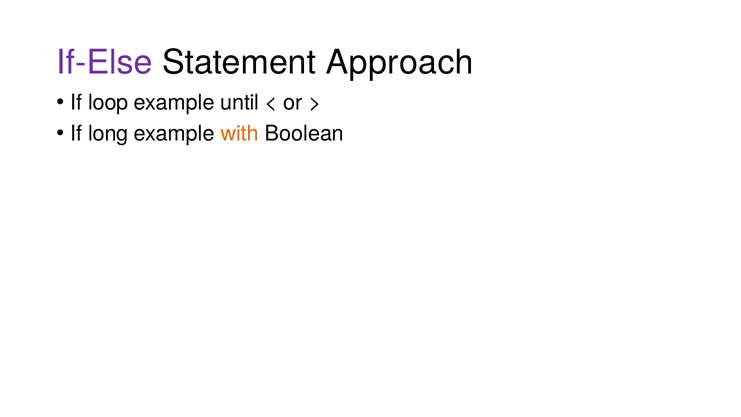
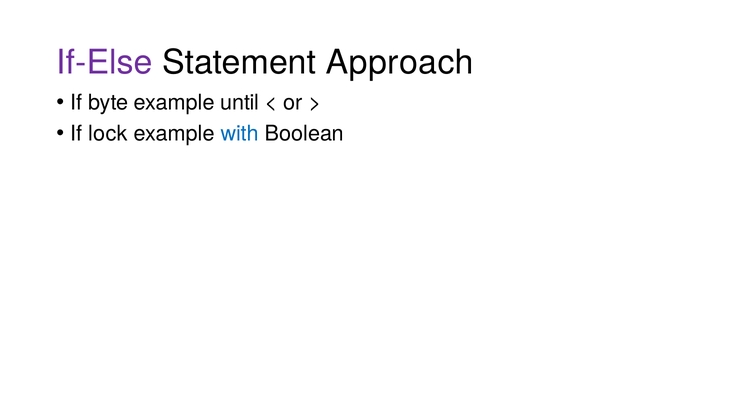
loop: loop -> byte
long: long -> lock
with colour: orange -> blue
